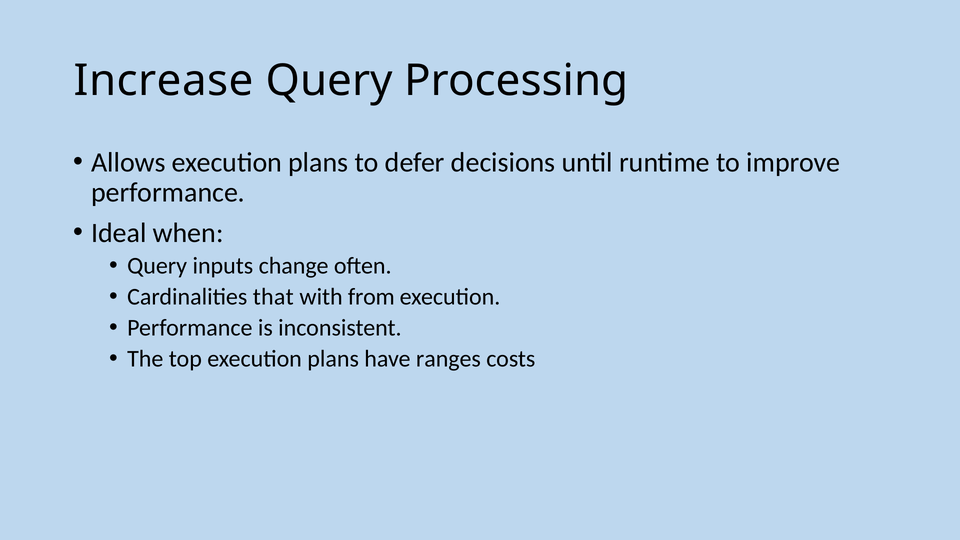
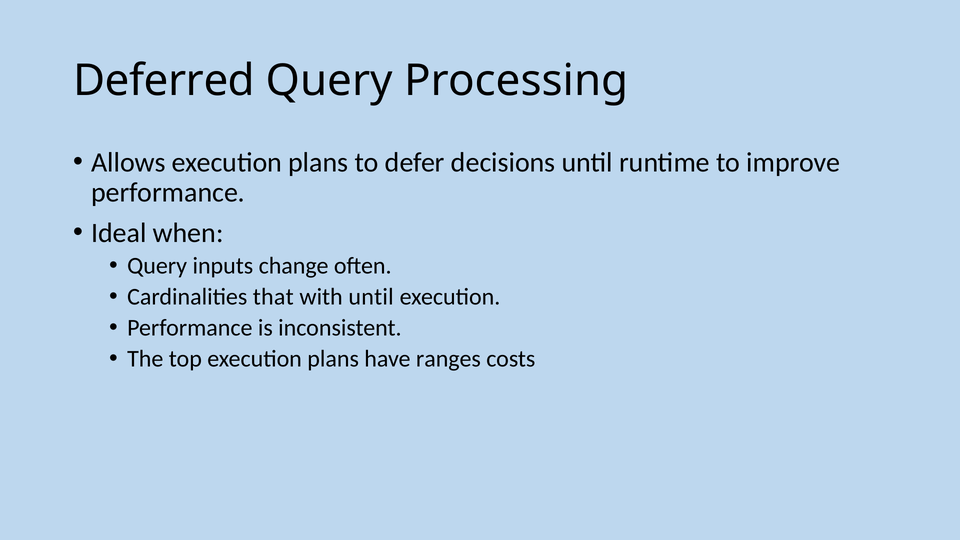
Increase: Increase -> Deferred
with from: from -> until
